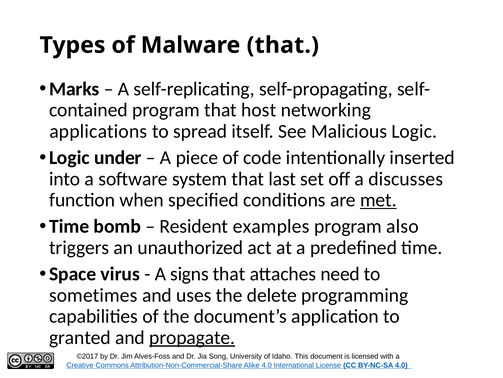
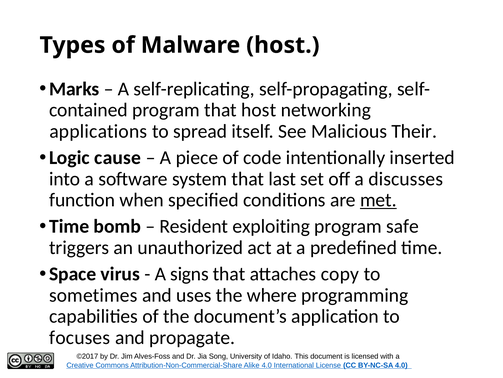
Malware that: that -> host
Malicious Logic: Logic -> Their
under: under -> cause
examples: examples -> exploiting
also: also -> safe
need: need -> copy
delete: delete -> where
granted: granted -> focuses
propagate underline: present -> none
